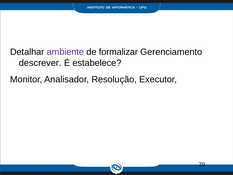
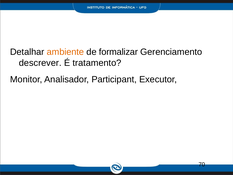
ambiente colour: purple -> orange
estabelece: estabelece -> tratamento
Resolução: Resolução -> Participant
